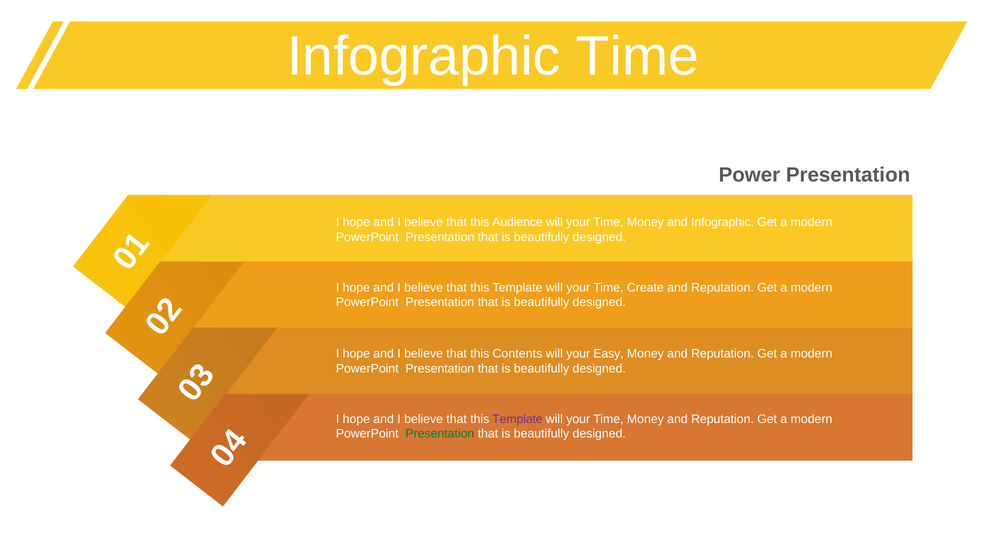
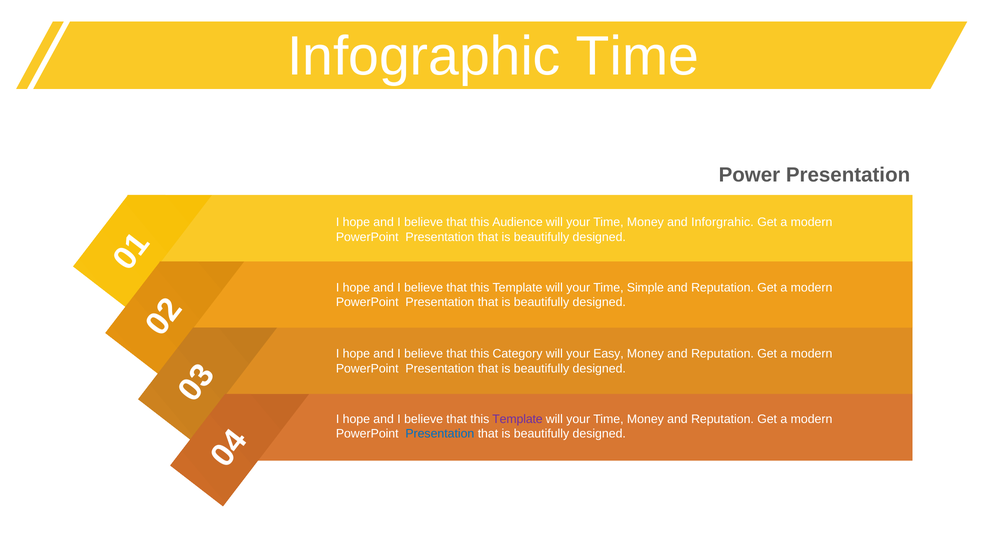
and Infographic: Infographic -> Inforgrahic
Create: Create -> Simple
Contents: Contents -> Category
Presentation at (440, 433) colour: green -> blue
